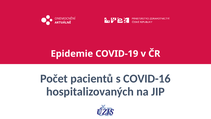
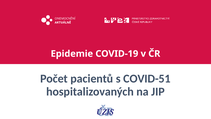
COVID-16: COVID-16 -> COVID-51
